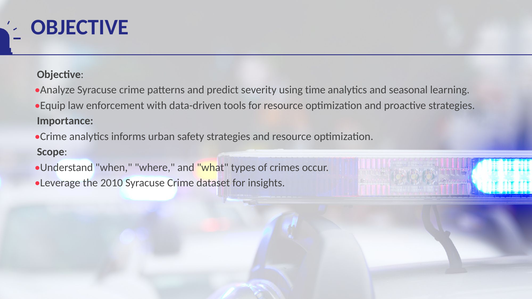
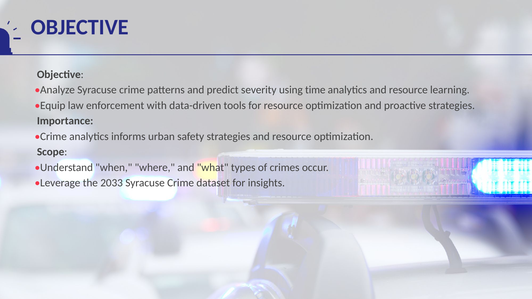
analytics and seasonal: seasonal -> resource
2010: 2010 -> 2033
